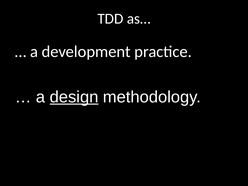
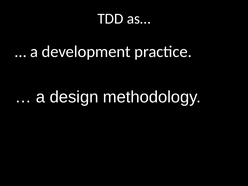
design underline: present -> none
